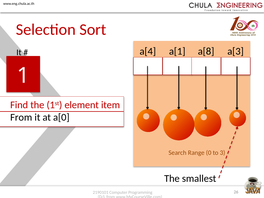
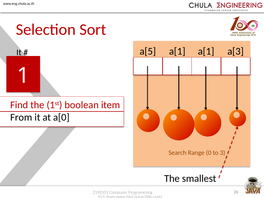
a[4: a[4 -> a[5
a[1 a[8: a[8 -> a[1
element: element -> boolean
